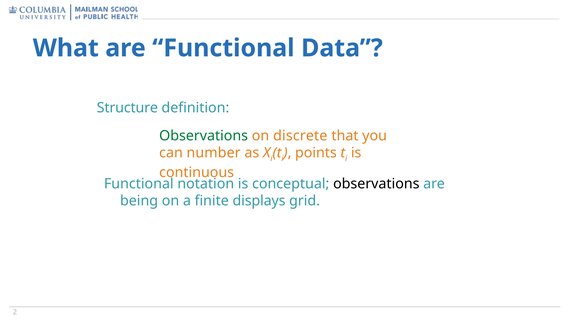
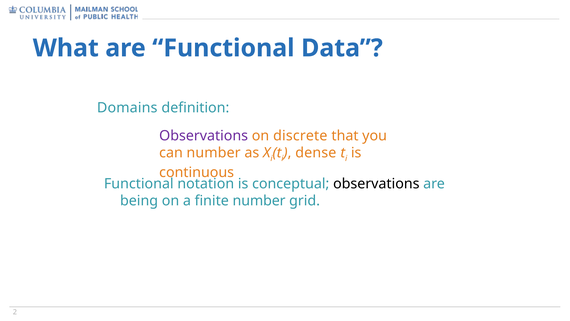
Structure: Structure -> Domains
Observations at (204, 136) colour: green -> purple
points: points -> dense
finite displays: displays -> number
